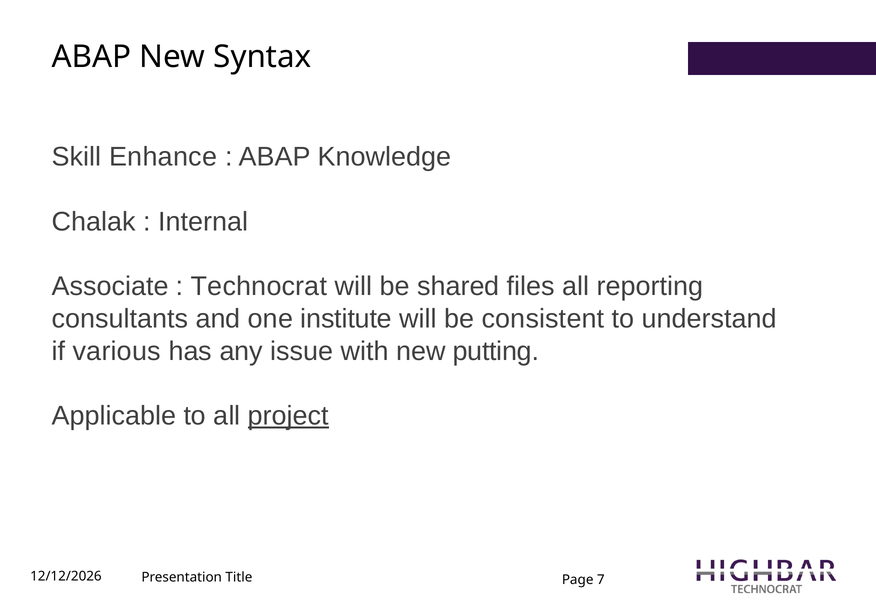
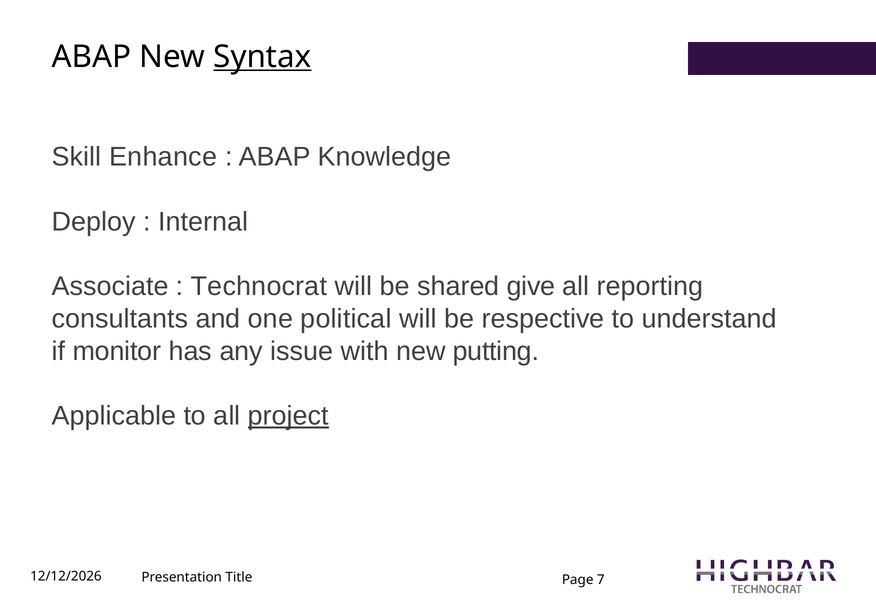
Syntax underline: none -> present
Chalak: Chalak -> Deploy
files: files -> give
institute: institute -> political
consistent: consistent -> respective
various: various -> monitor
